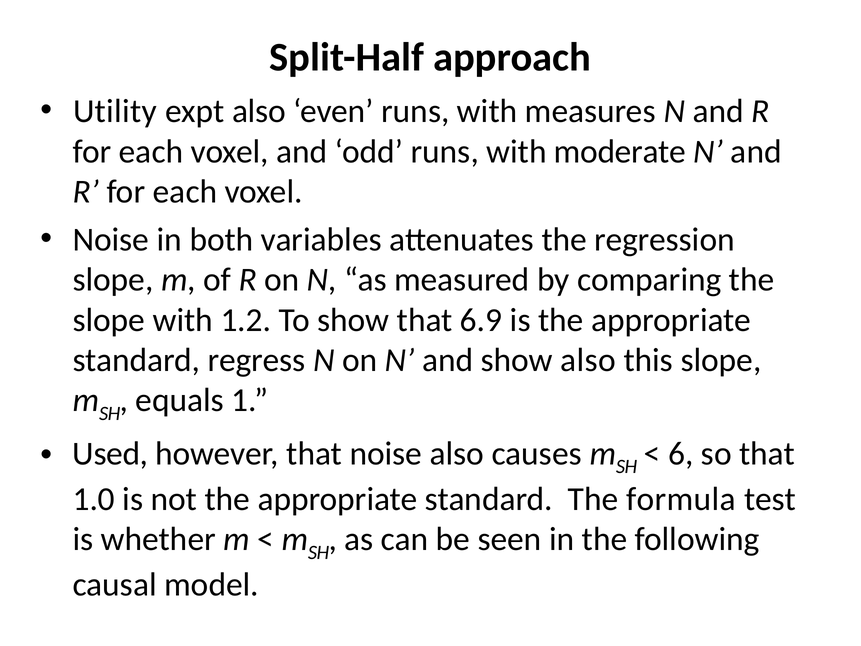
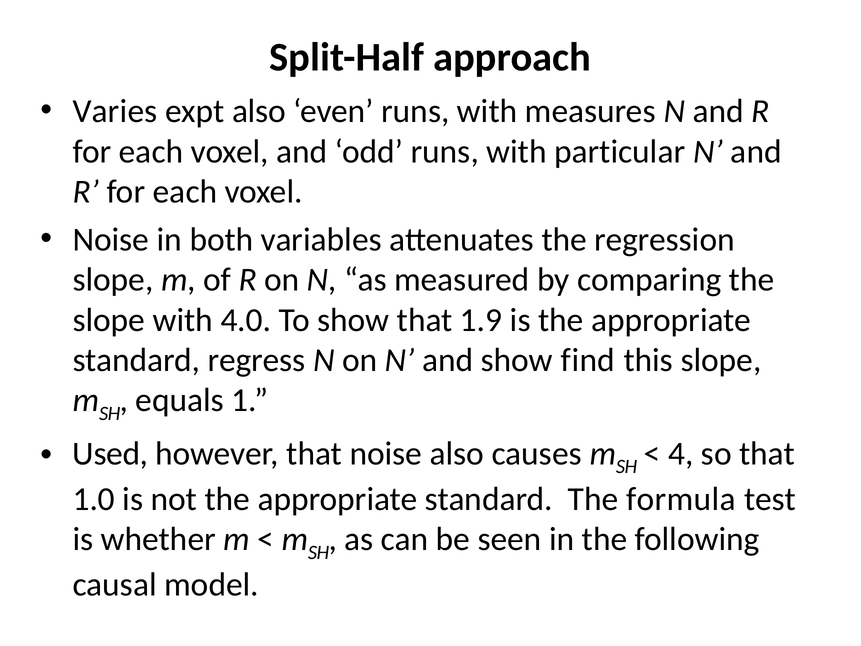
Utility: Utility -> Varies
moderate: moderate -> particular
1.2: 1.2 -> 4.0
6.9: 6.9 -> 1.9
show also: also -> find
6: 6 -> 4
